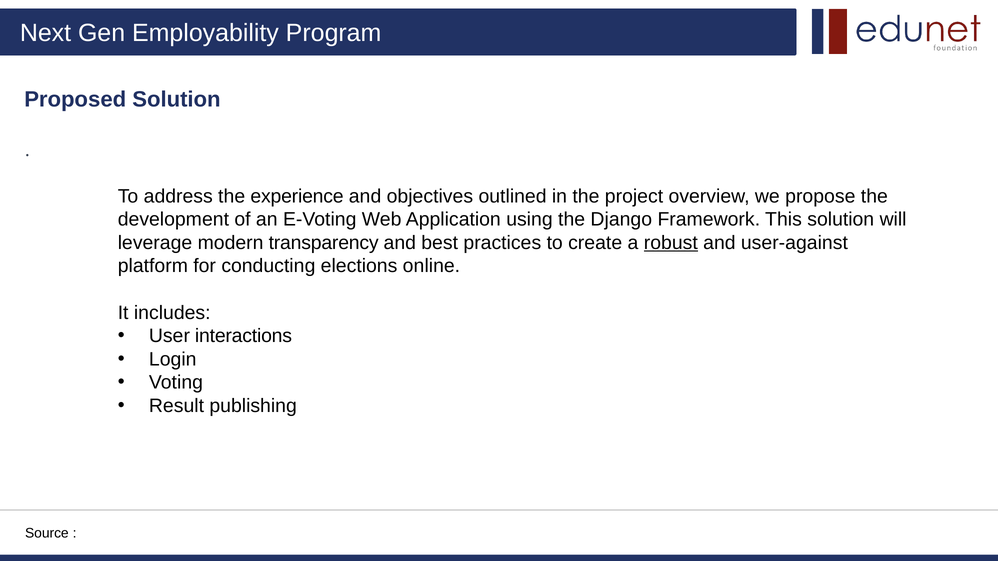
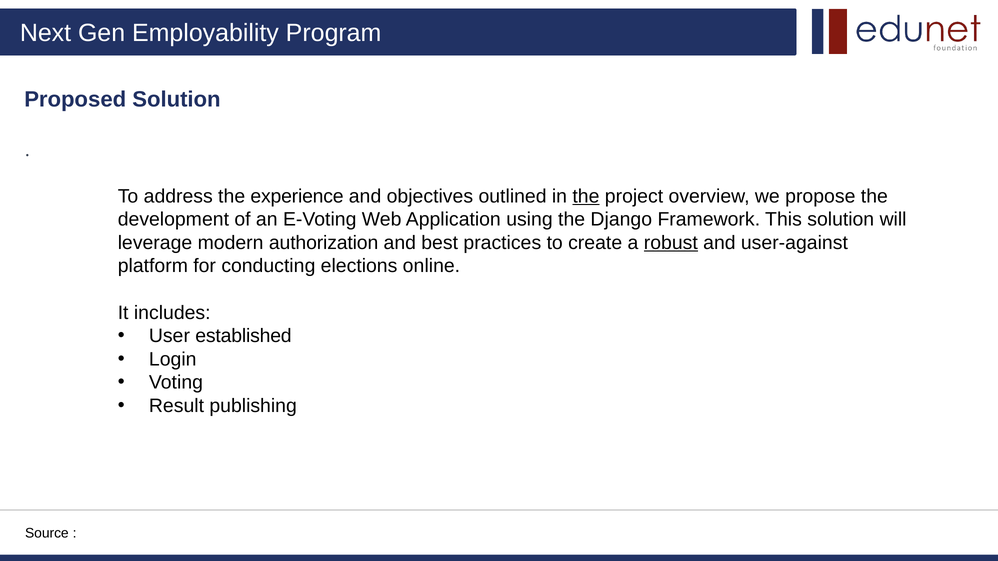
the at (586, 196) underline: none -> present
transparency: transparency -> authorization
interactions: interactions -> established
